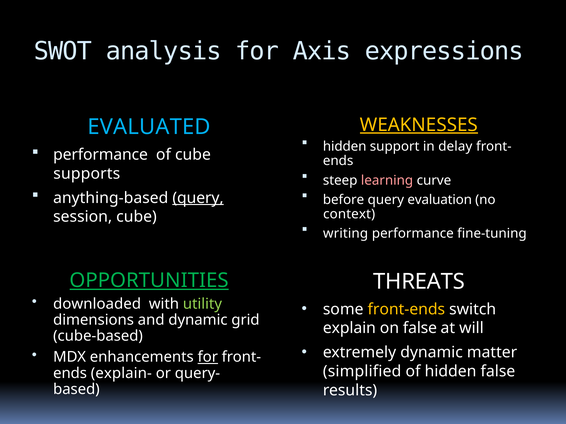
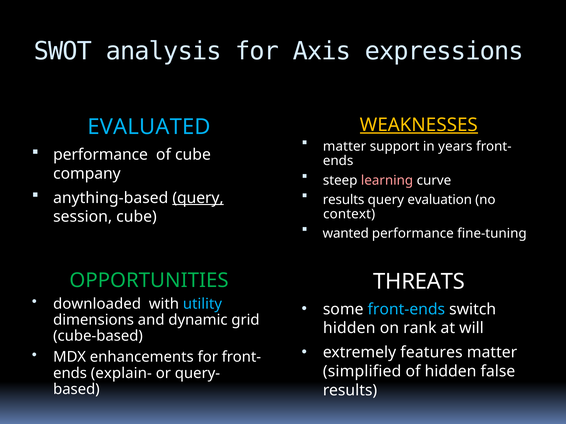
hidden at (345, 147): hidden -> matter
delay: delay -> years
supports: supports -> company
before at (344, 200): before -> results
writing: writing -> wanted
OPPORTUNITIES underline: present -> none
utility colour: light green -> light blue
front-ends colour: yellow -> light blue
explain at (349, 328): explain -> hidden
on false: false -> rank
extremely dynamic: dynamic -> features
for at (208, 357) underline: present -> none
